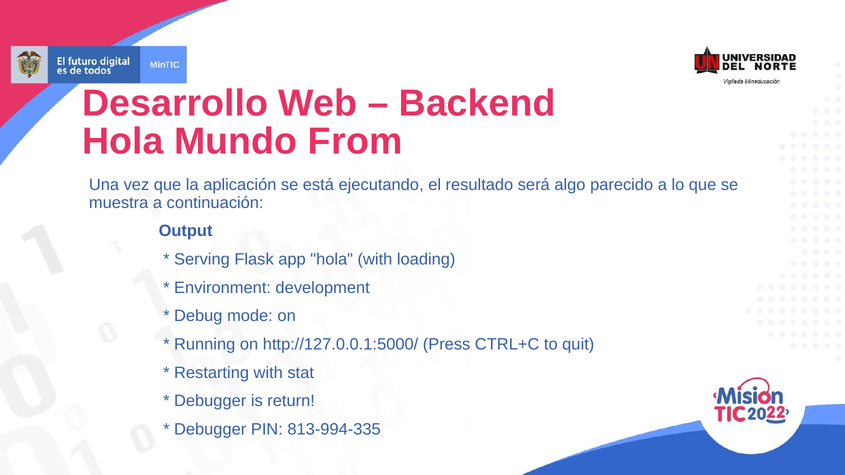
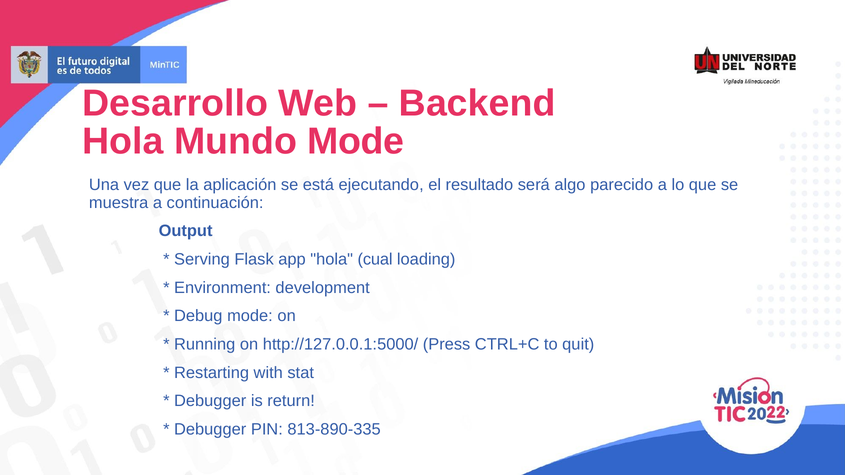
Mundo From: From -> Mode
hola with: with -> cual
813-994-335: 813-994-335 -> 813-890-335
